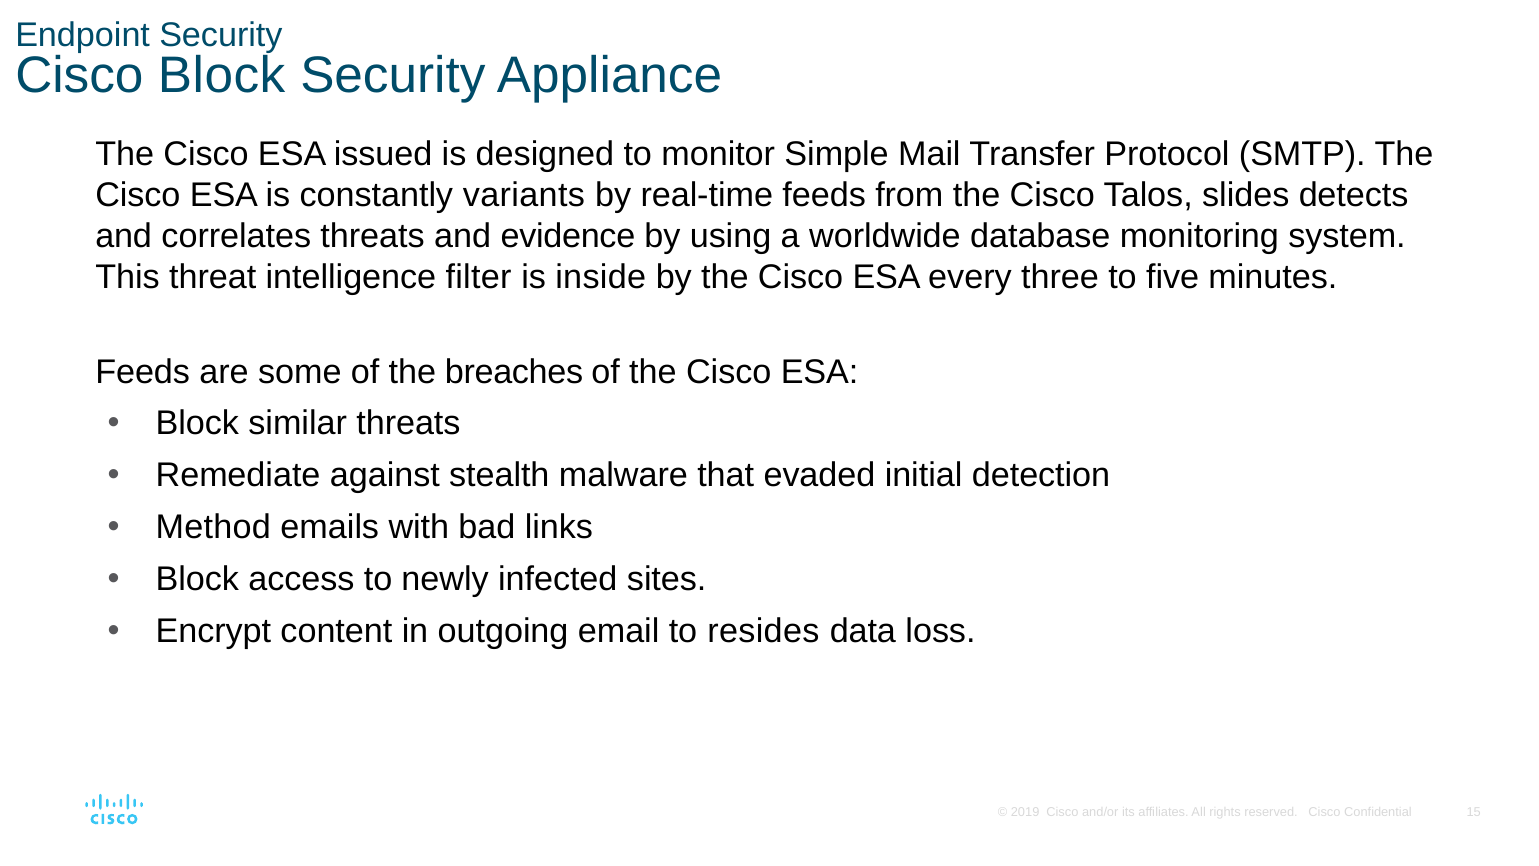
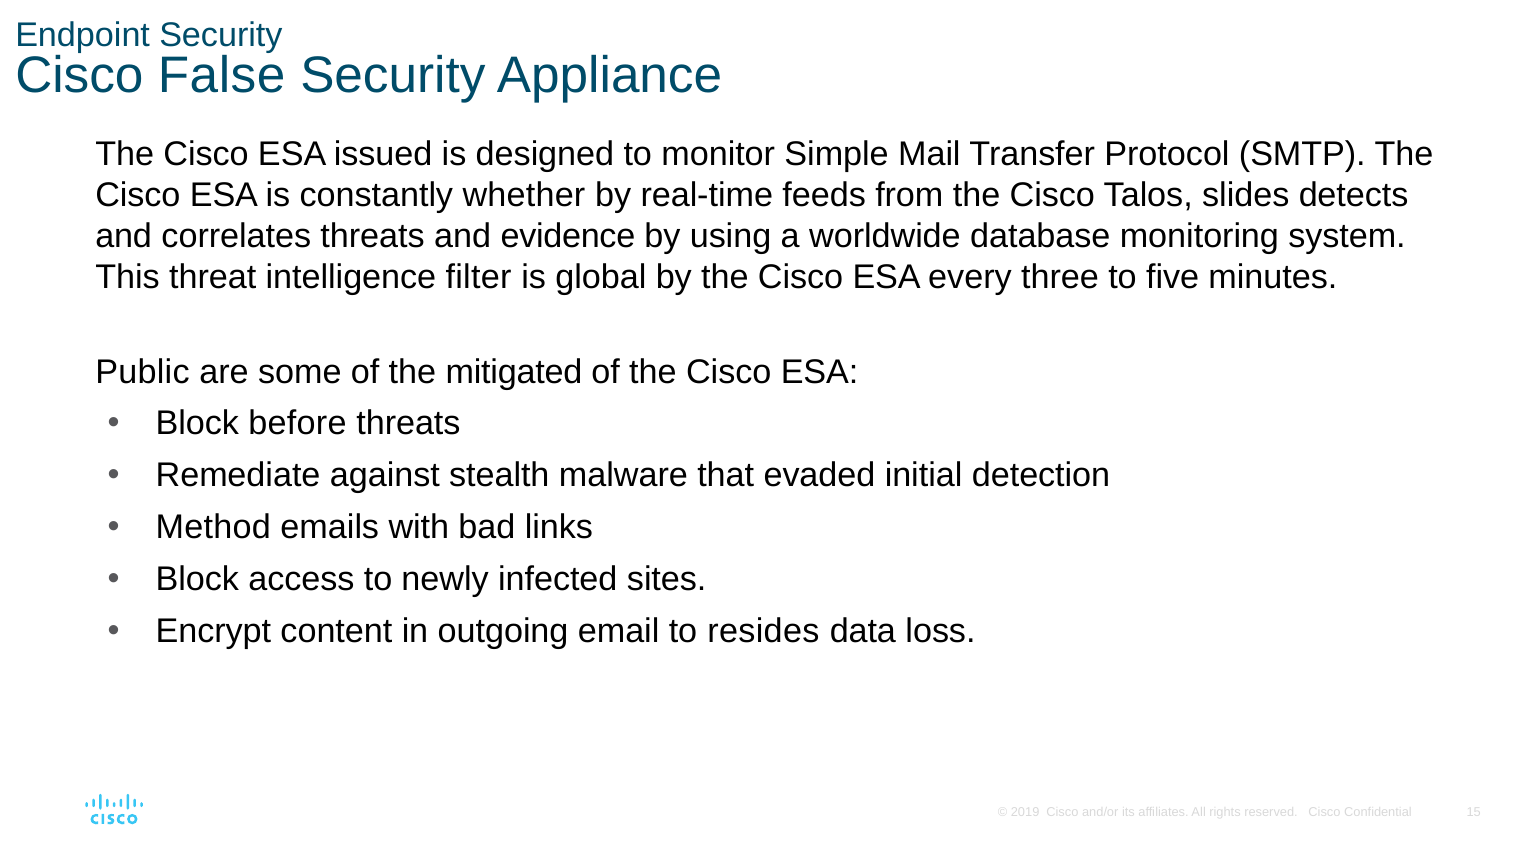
Cisco Block: Block -> False
variants: variants -> whether
inside: inside -> global
Feeds at (143, 373): Feeds -> Public
breaches: breaches -> mitigated
similar: similar -> before
